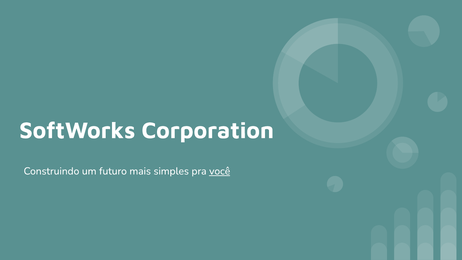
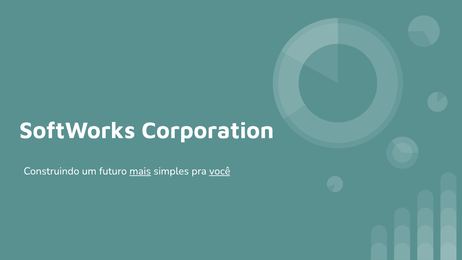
mais underline: none -> present
